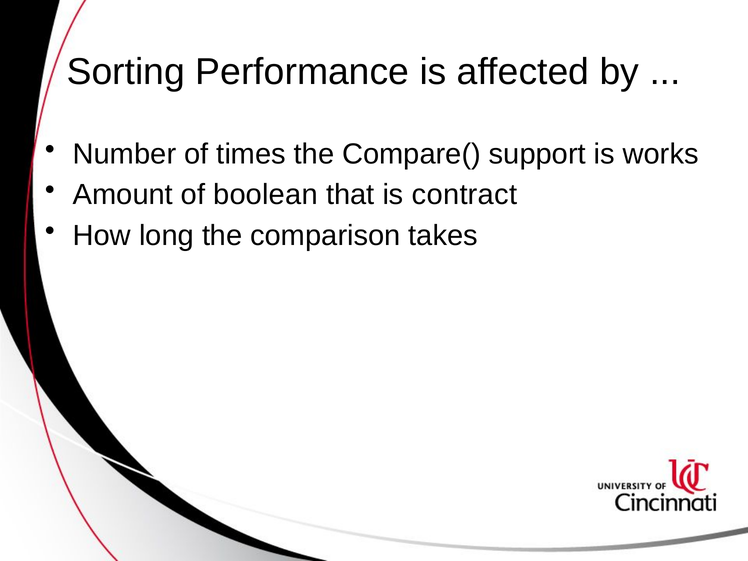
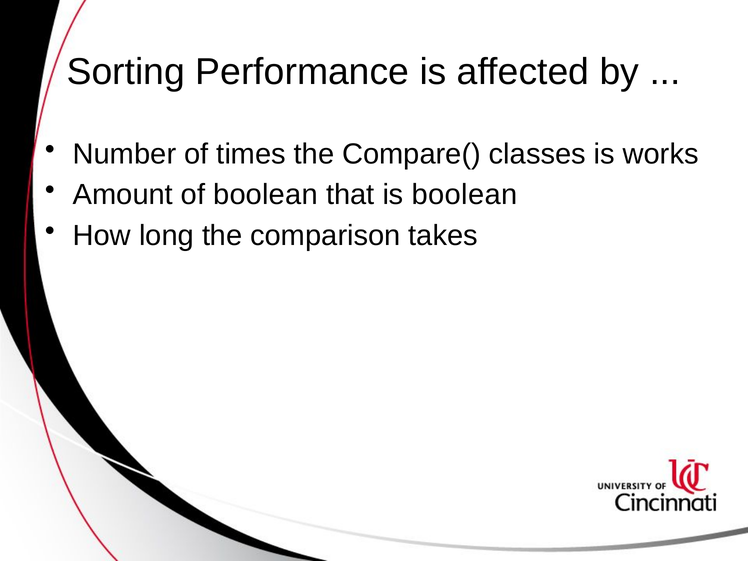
support: support -> classes
is contract: contract -> boolean
